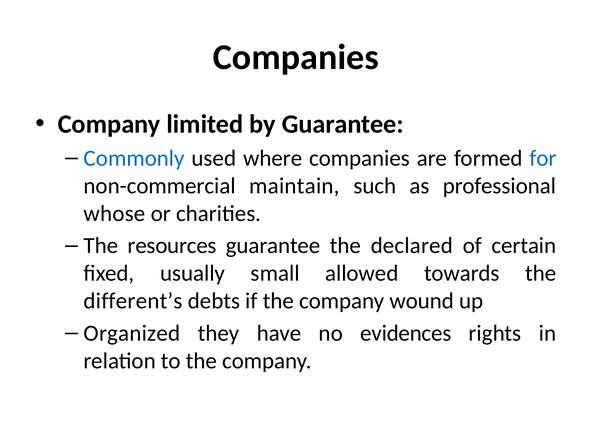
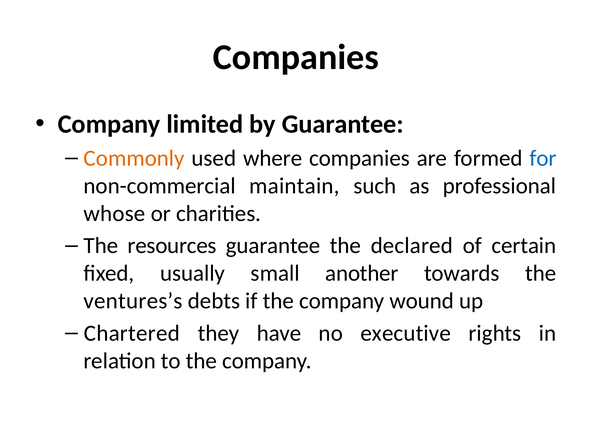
Commonly colour: blue -> orange
allowed: allowed -> another
different’s: different’s -> ventures’s
Organized: Organized -> Chartered
evidences: evidences -> executive
